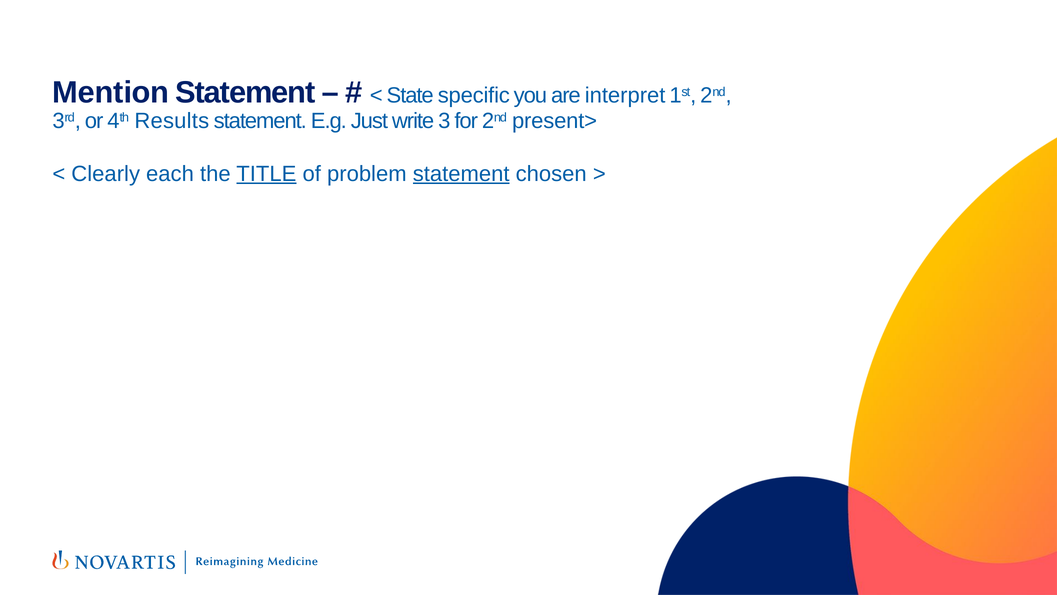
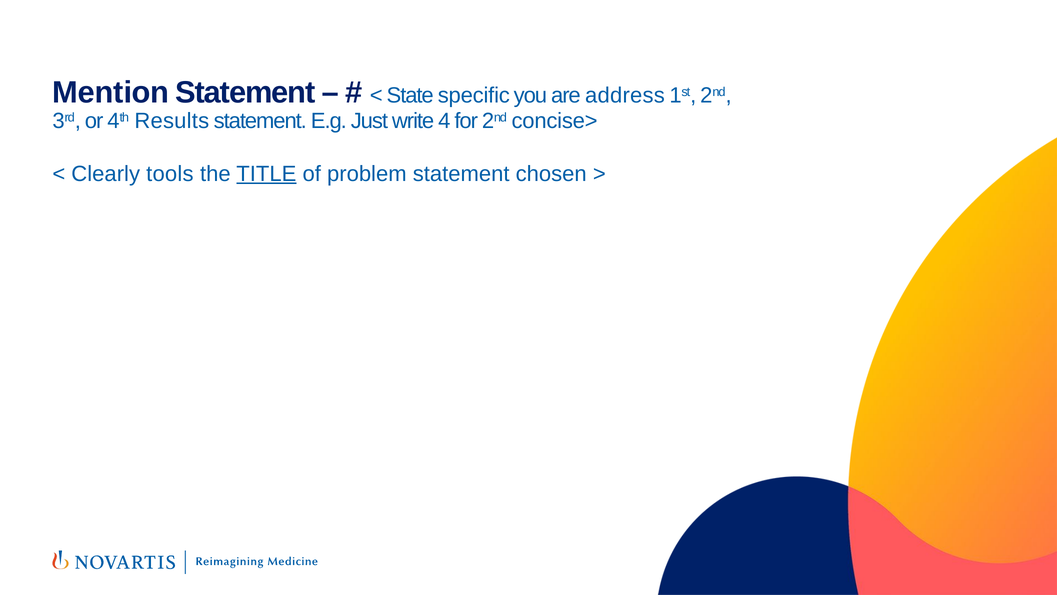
interpret: interpret -> address
3: 3 -> 4
present>: present> -> concise>
each: each -> tools
statement at (461, 174) underline: present -> none
